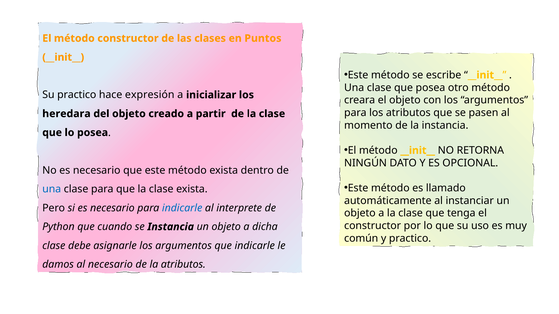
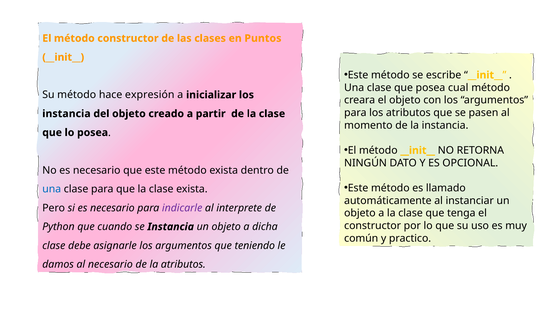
otro: otro -> cual
Su practico: practico -> método
heredara at (66, 114): heredara -> instancia
indicarle at (182, 208) colour: blue -> purple
que indicarle: indicarle -> teniendo
